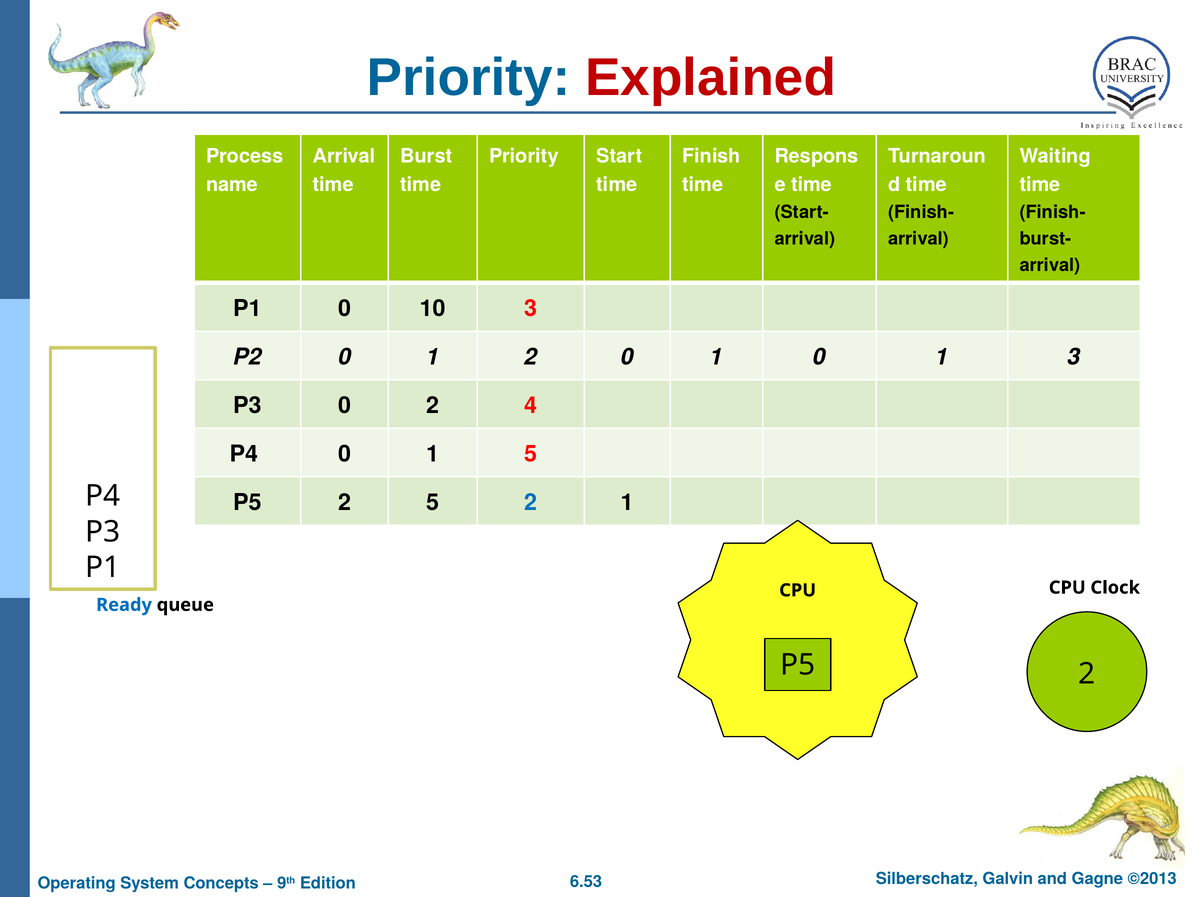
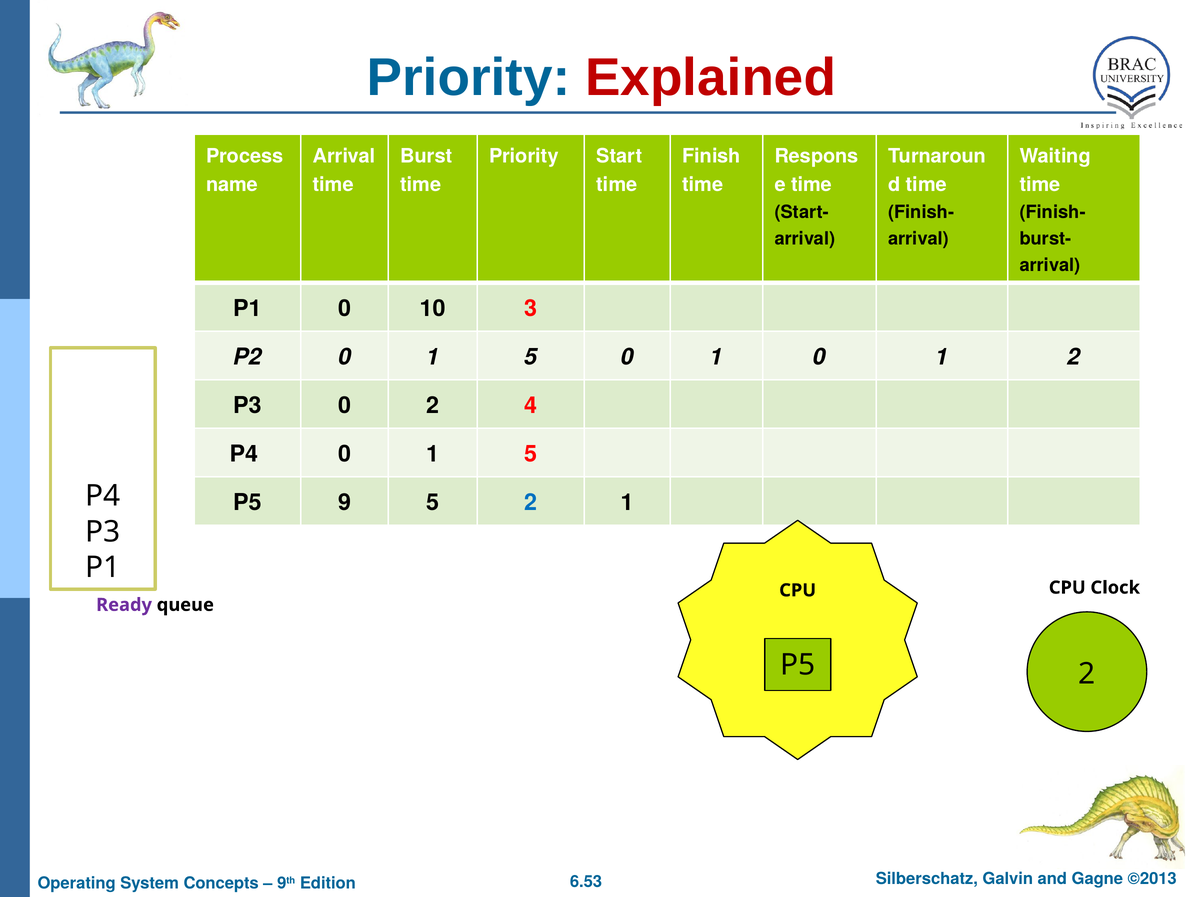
P2 0 1 2: 2 -> 5
1 3: 3 -> 2
P5 2: 2 -> 9
Ready colour: blue -> purple
